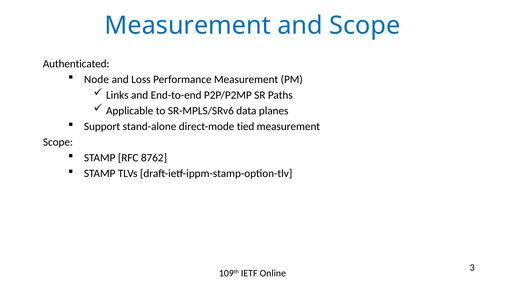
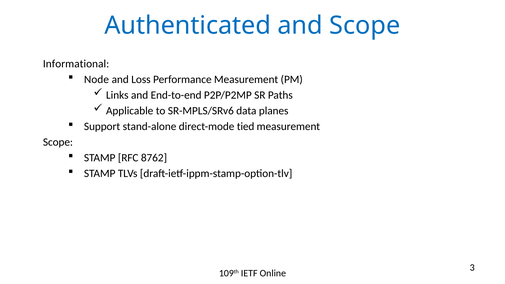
Measurement at (188, 25): Measurement -> Authenticated
Authenticated: Authenticated -> Informational
